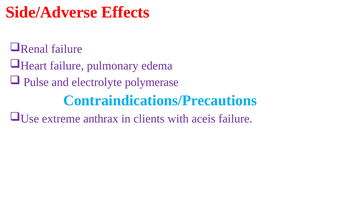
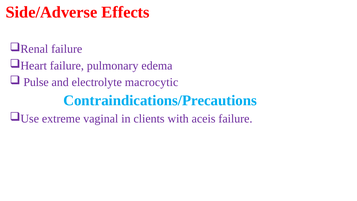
polymerase: polymerase -> macrocytic
anthrax: anthrax -> vaginal
